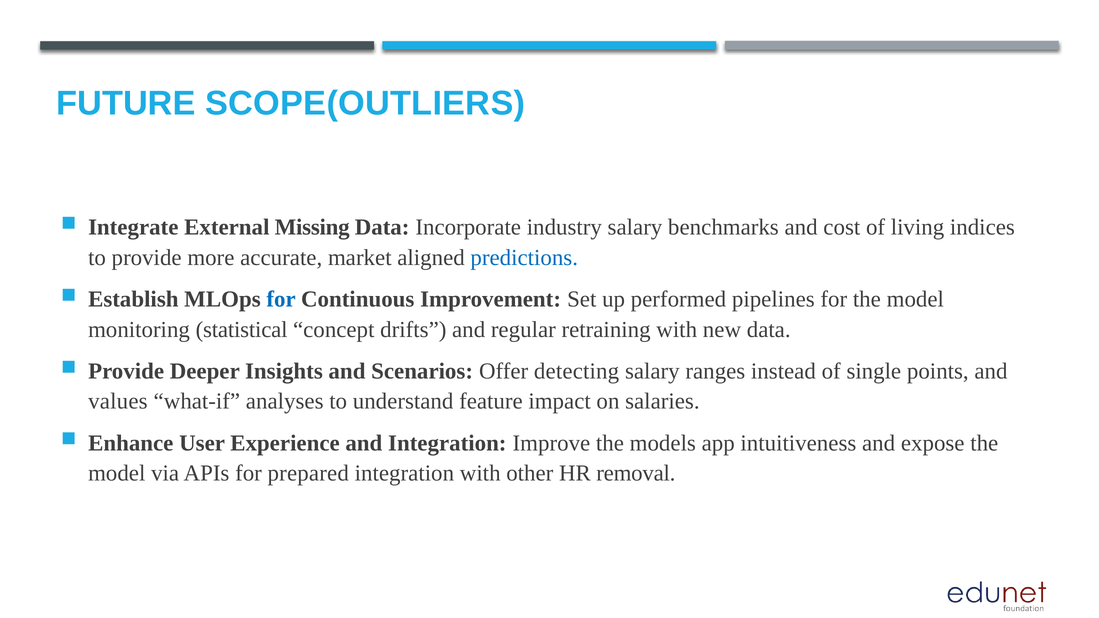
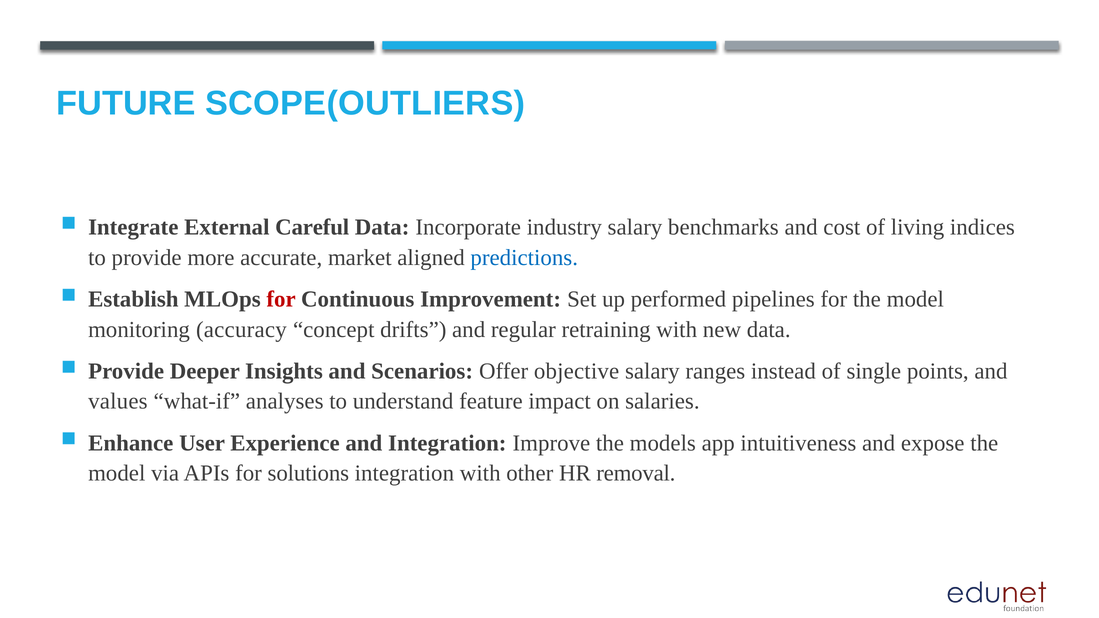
Missing: Missing -> Careful
for at (281, 299) colour: blue -> red
statistical: statistical -> accuracy
detecting: detecting -> objective
prepared: prepared -> solutions
